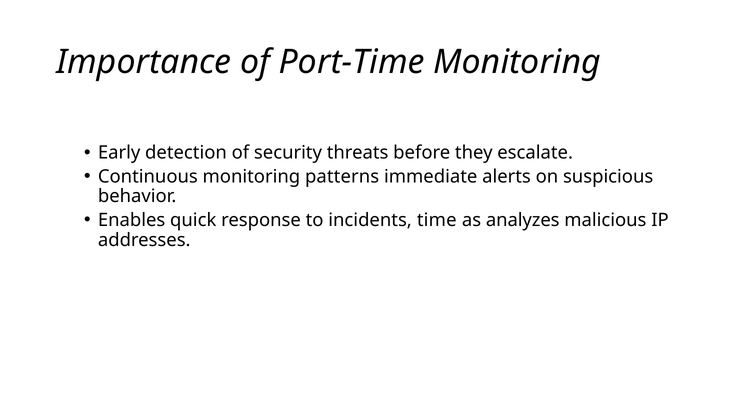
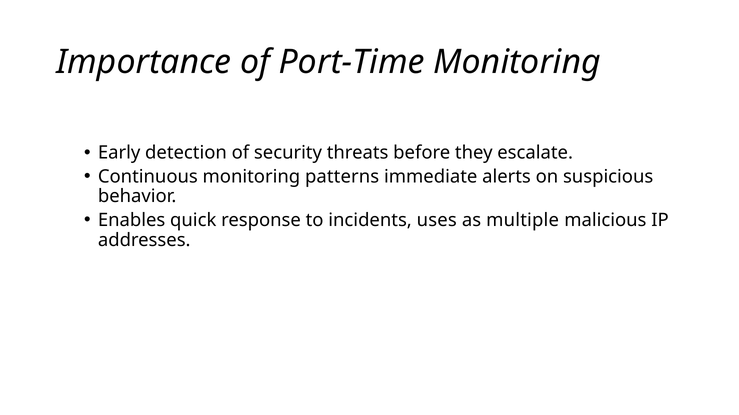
time: time -> uses
analyzes: analyzes -> multiple
